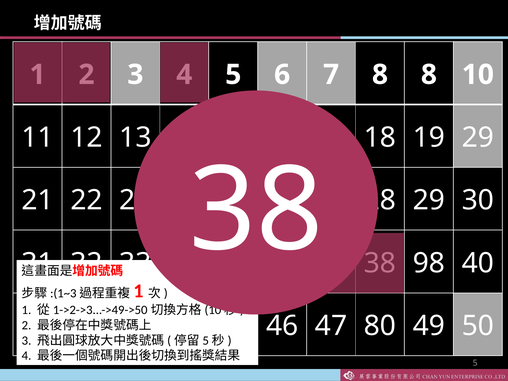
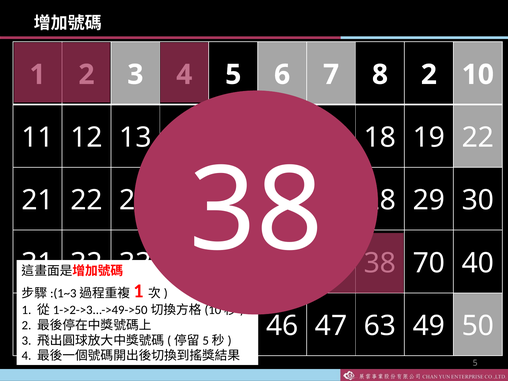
8 at (429, 75): 8 -> 2
19 29: 29 -> 22
98: 98 -> 70
80: 80 -> 63
